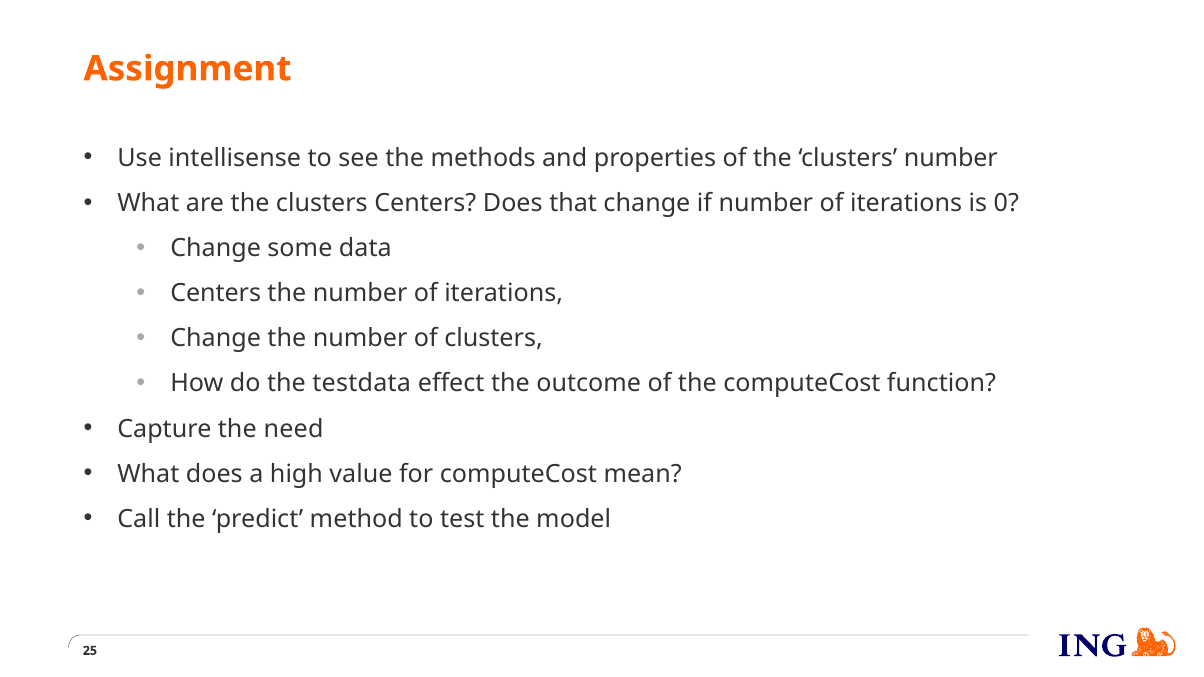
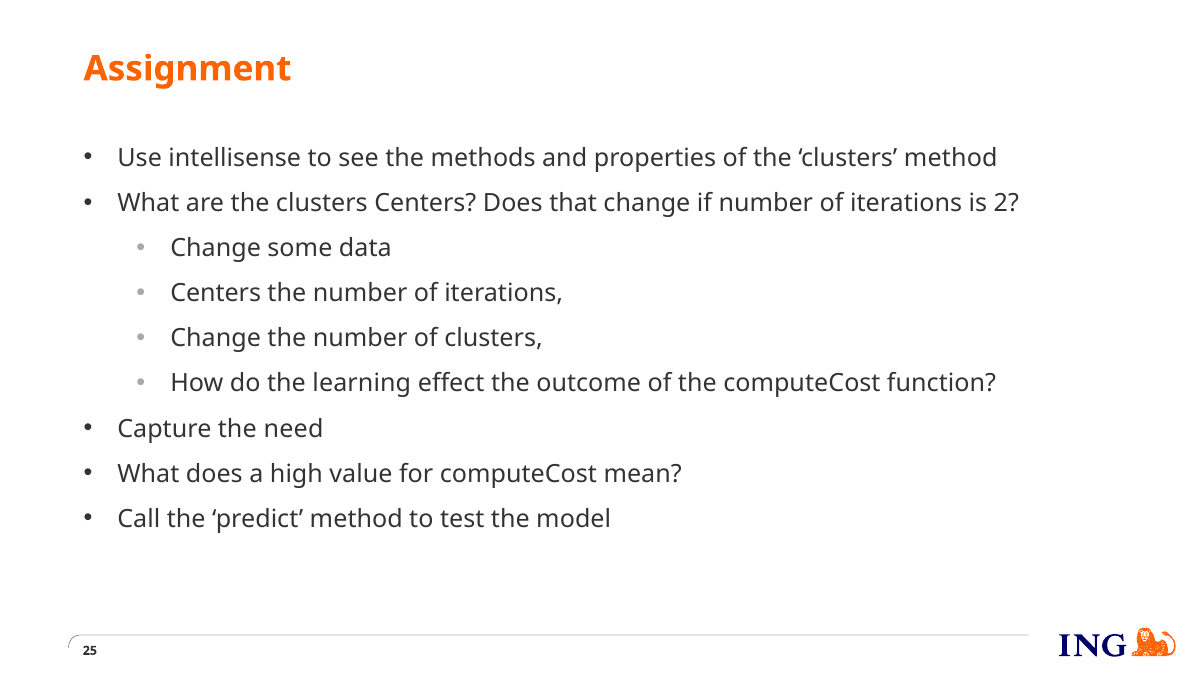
clusters number: number -> method
0: 0 -> 2
testdata: testdata -> learning
